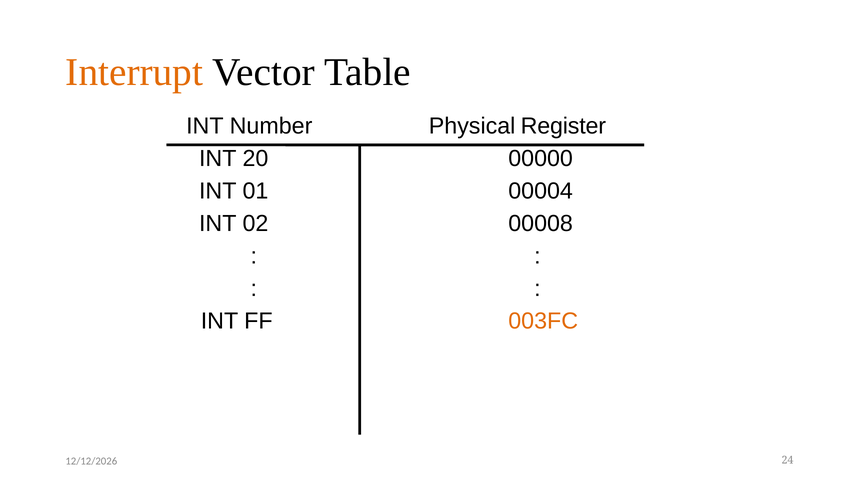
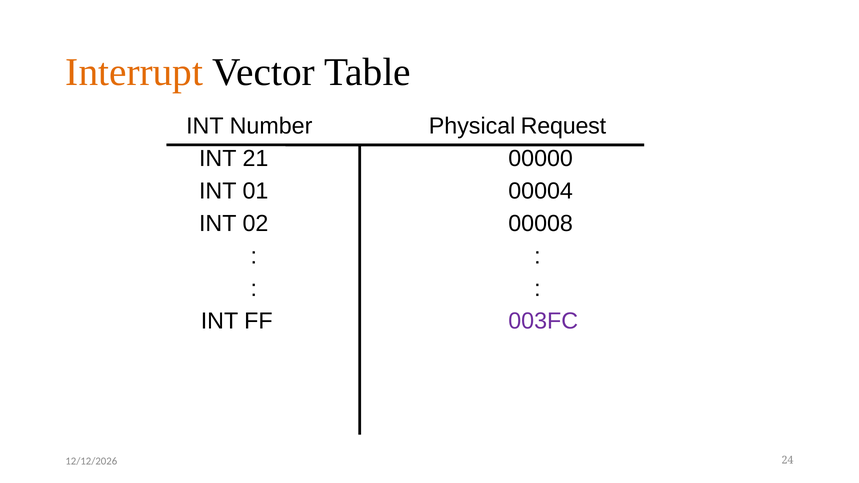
Register: Register -> Request
20: 20 -> 21
003FC colour: orange -> purple
